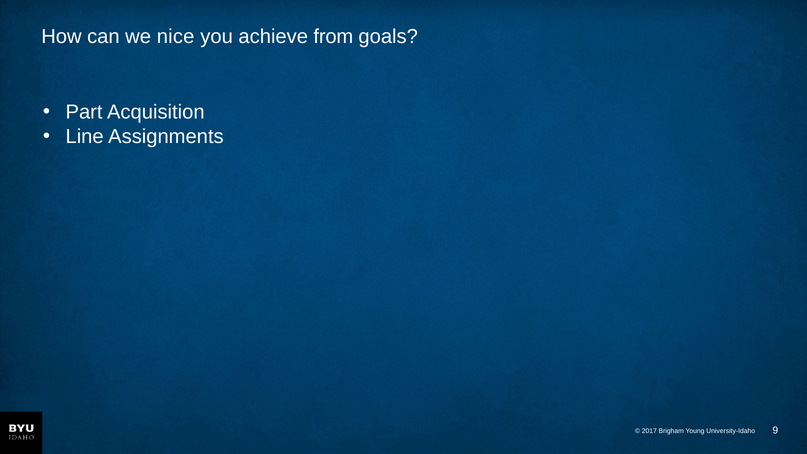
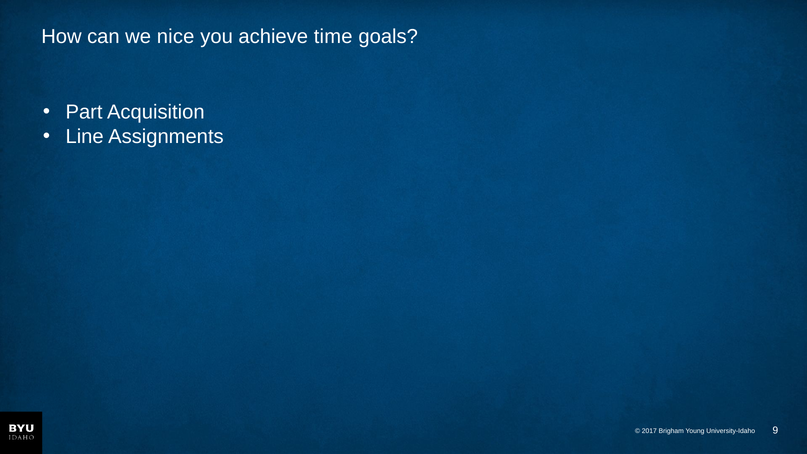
from: from -> time
